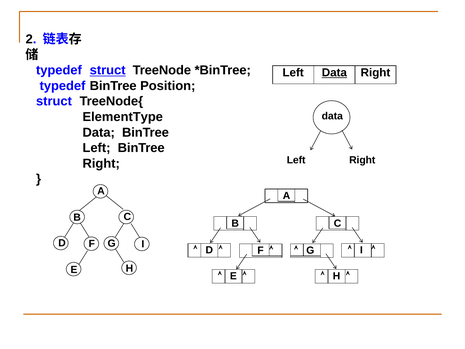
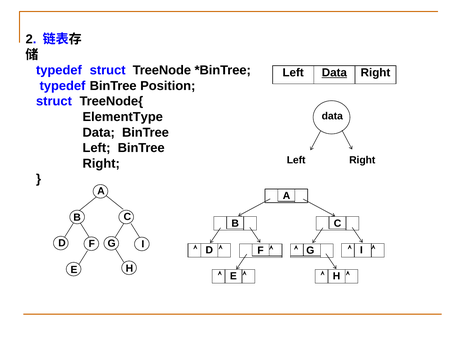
struct at (108, 70) underline: present -> none
